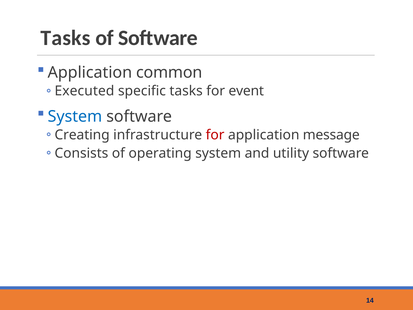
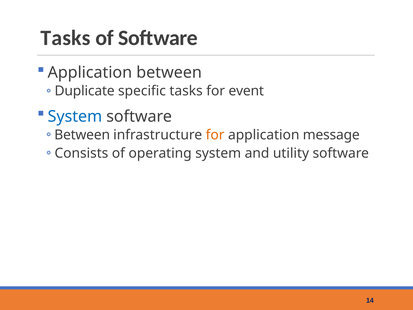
Application common: common -> between
Executed: Executed -> Duplicate
Creating at (82, 135): Creating -> Between
for at (215, 135) colour: red -> orange
